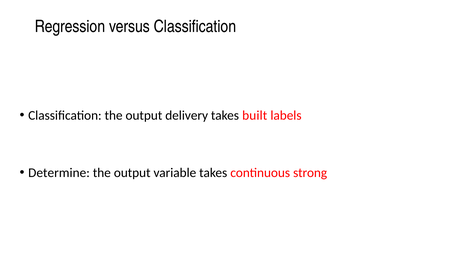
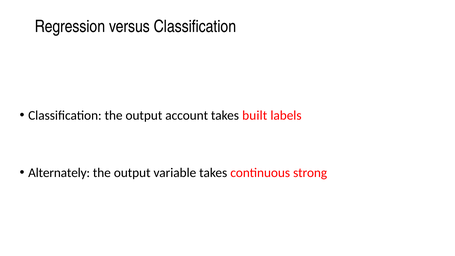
delivery: delivery -> account
Determine: Determine -> Alternately
